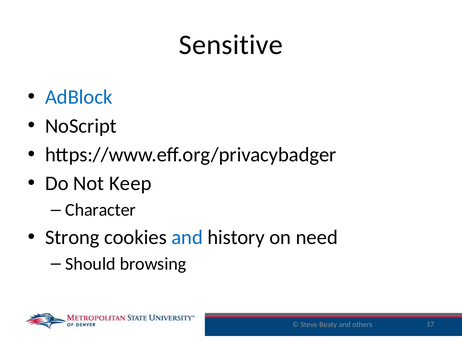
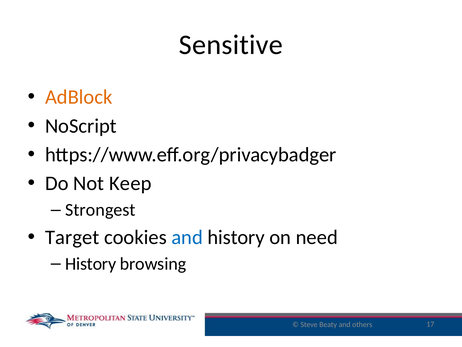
AdBlock colour: blue -> orange
Character: Character -> Strongest
Strong: Strong -> Target
Should at (91, 264): Should -> History
